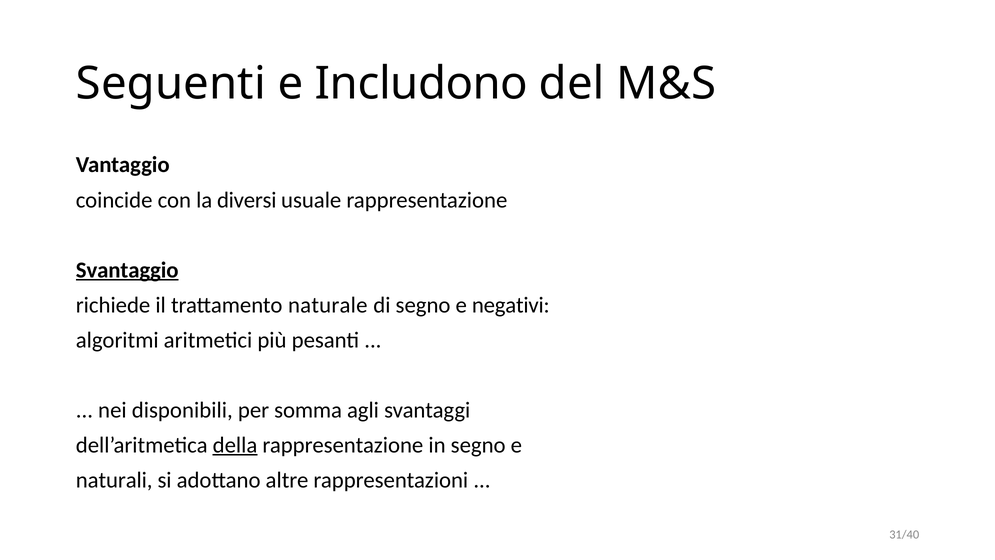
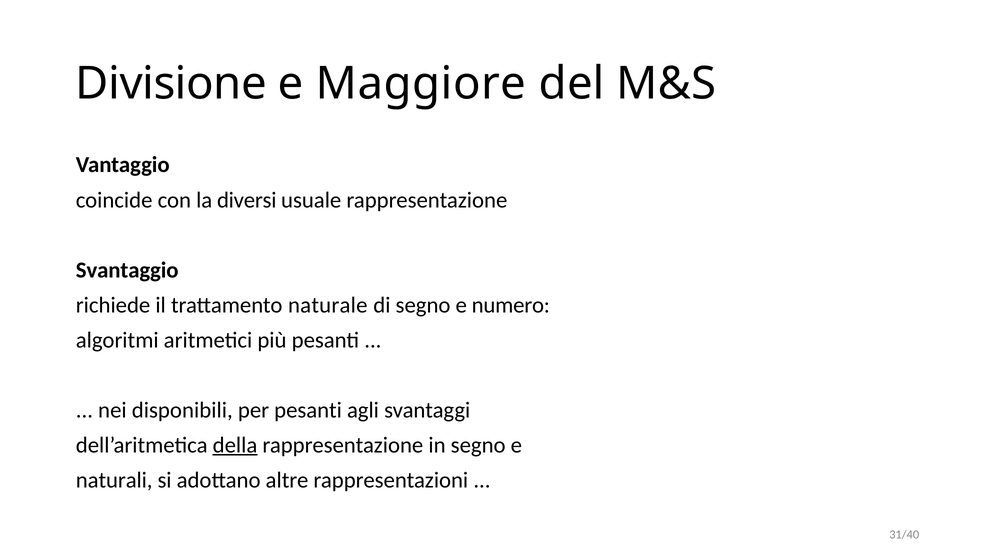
Seguenti: Seguenti -> Divisione
Includono: Includono -> Maggiore
Svantaggio underline: present -> none
negativi: negativi -> numero
per somma: somma -> pesanti
